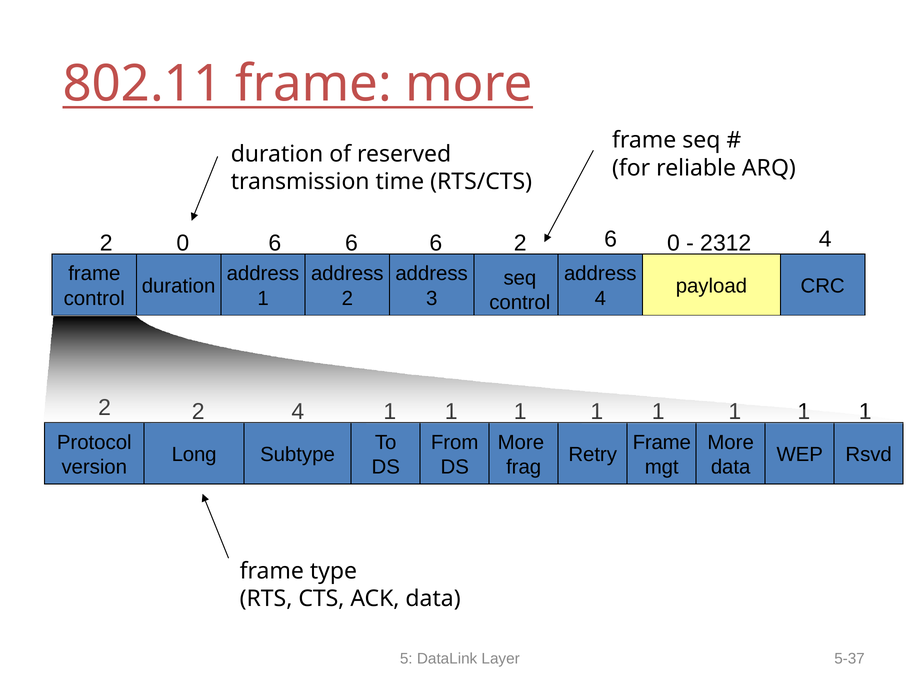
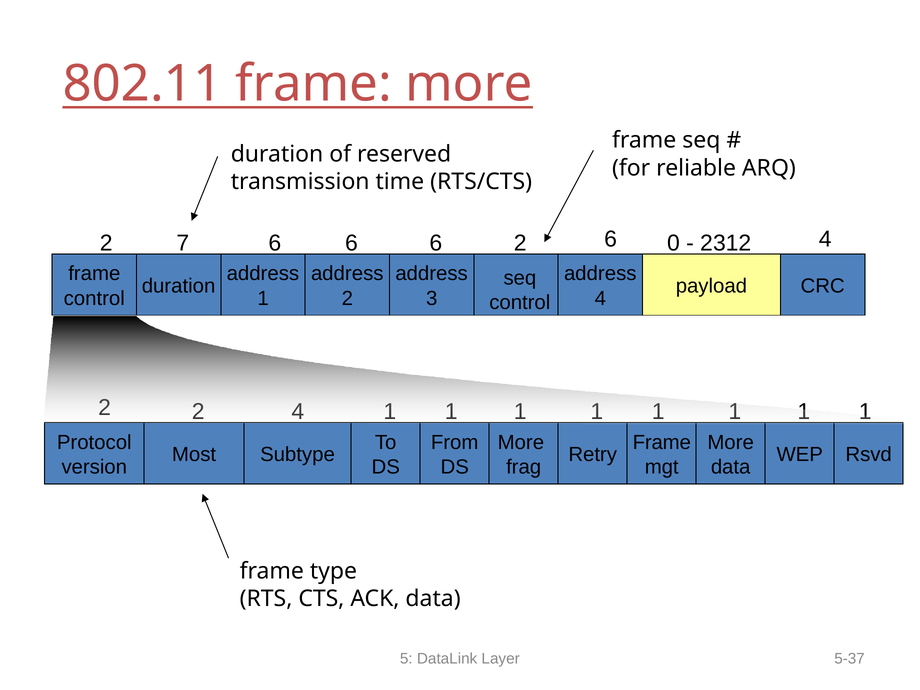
2 0: 0 -> 7
Long: Long -> Most
